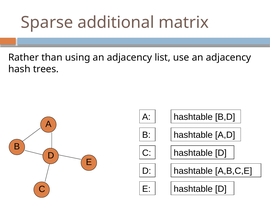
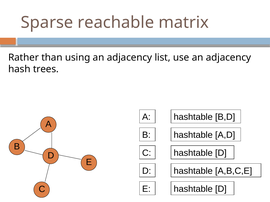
additional: additional -> reachable
